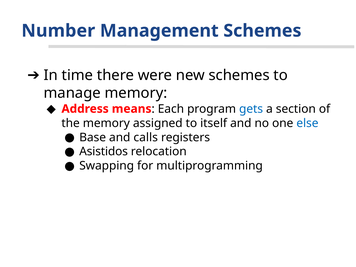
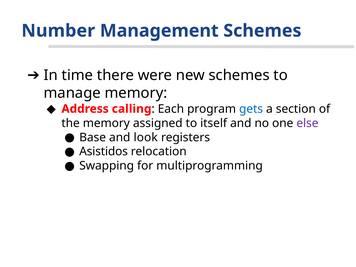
means: means -> calling
else colour: blue -> purple
calls: calls -> look
